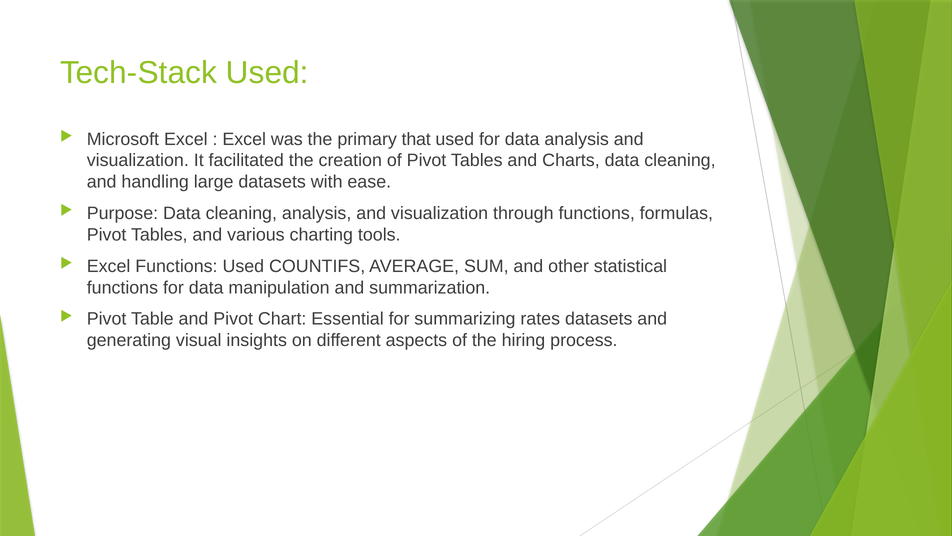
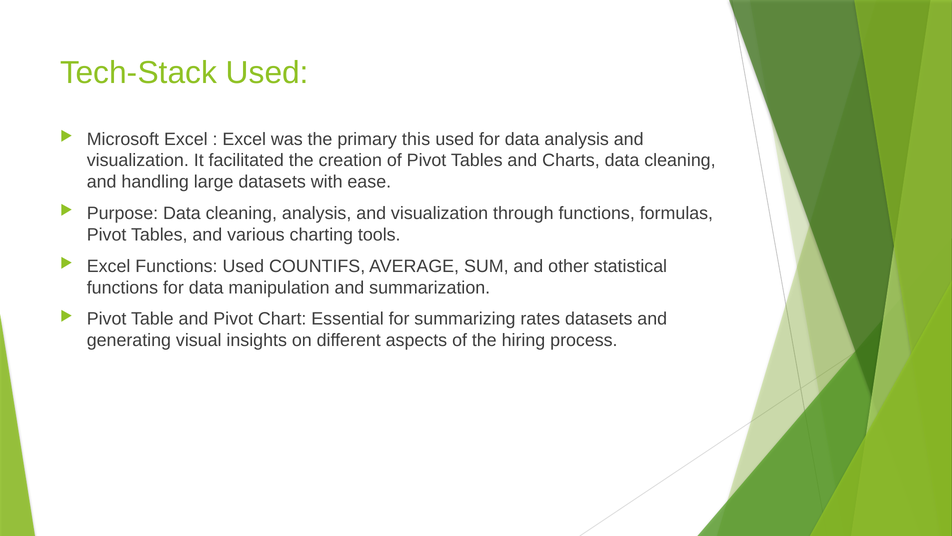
that: that -> this
